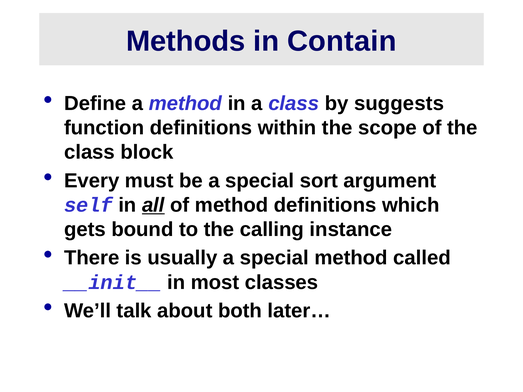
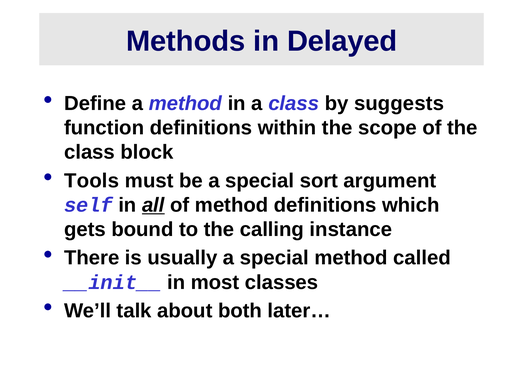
Contain: Contain -> Delayed
Every: Every -> Tools
